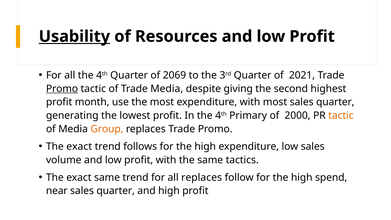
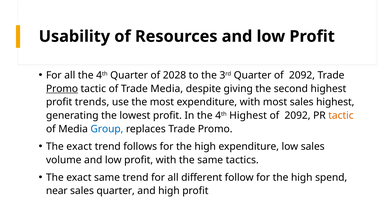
Usability underline: present -> none
2069: 2069 -> 2028
Quarter of 2021: 2021 -> 2092
month: month -> trends
most sales quarter: quarter -> highest
4th Primary: Primary -> Highest
2000 at (298, 115): 2000 -> 2092
Group colour: orange -> blue
all replaces: replaces -> different
